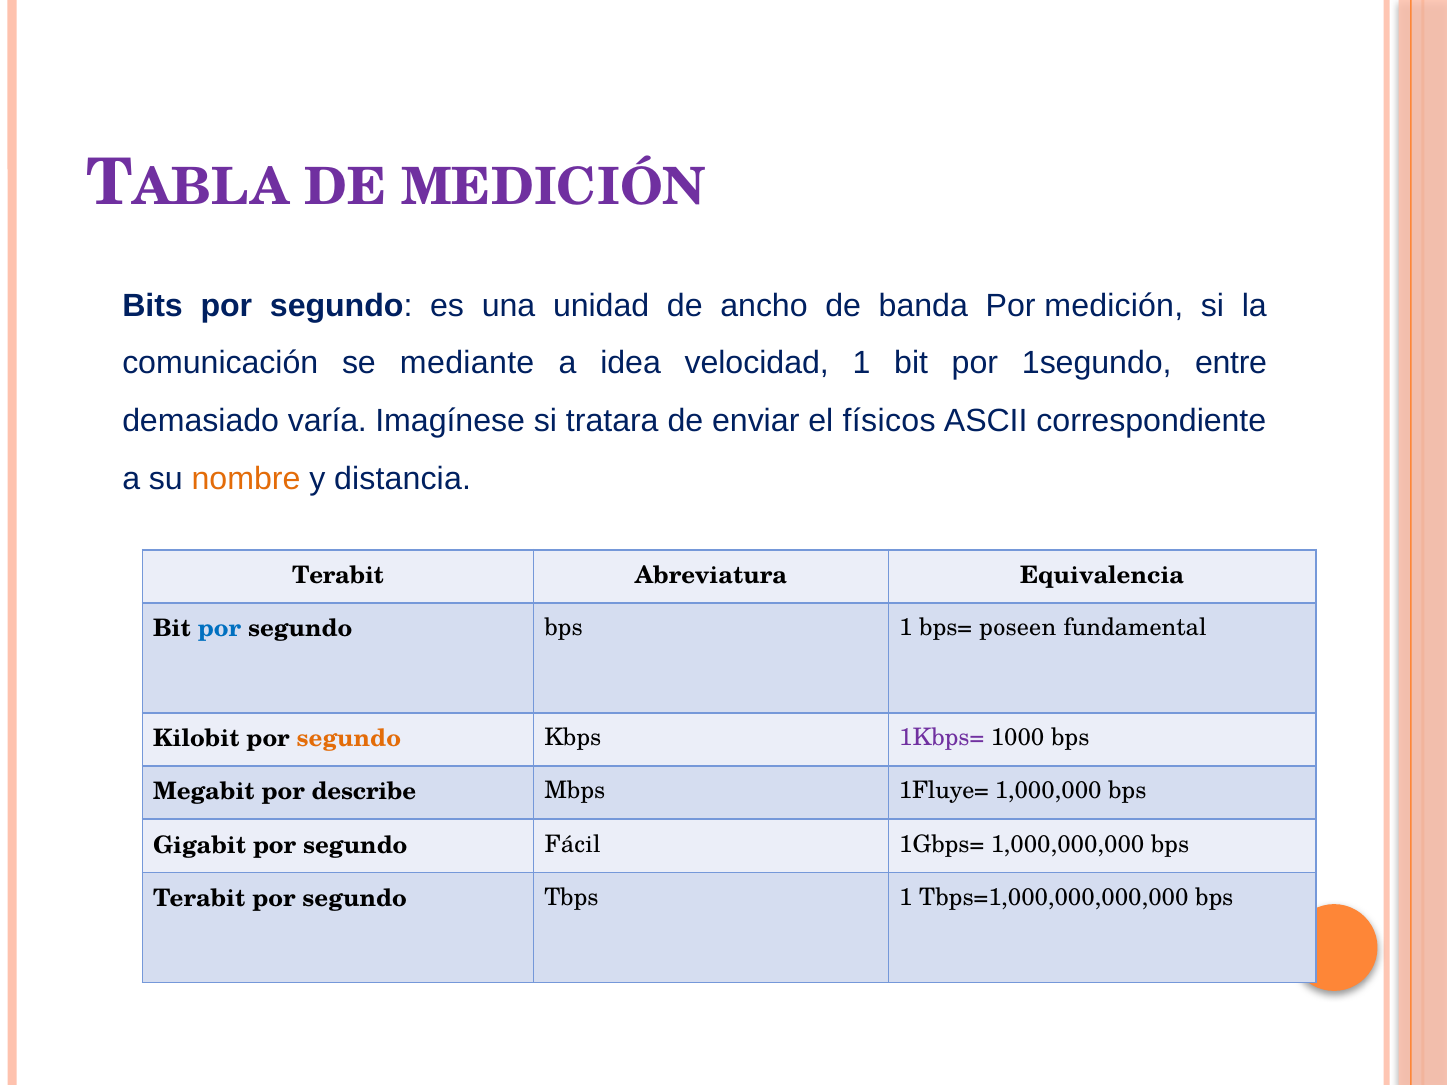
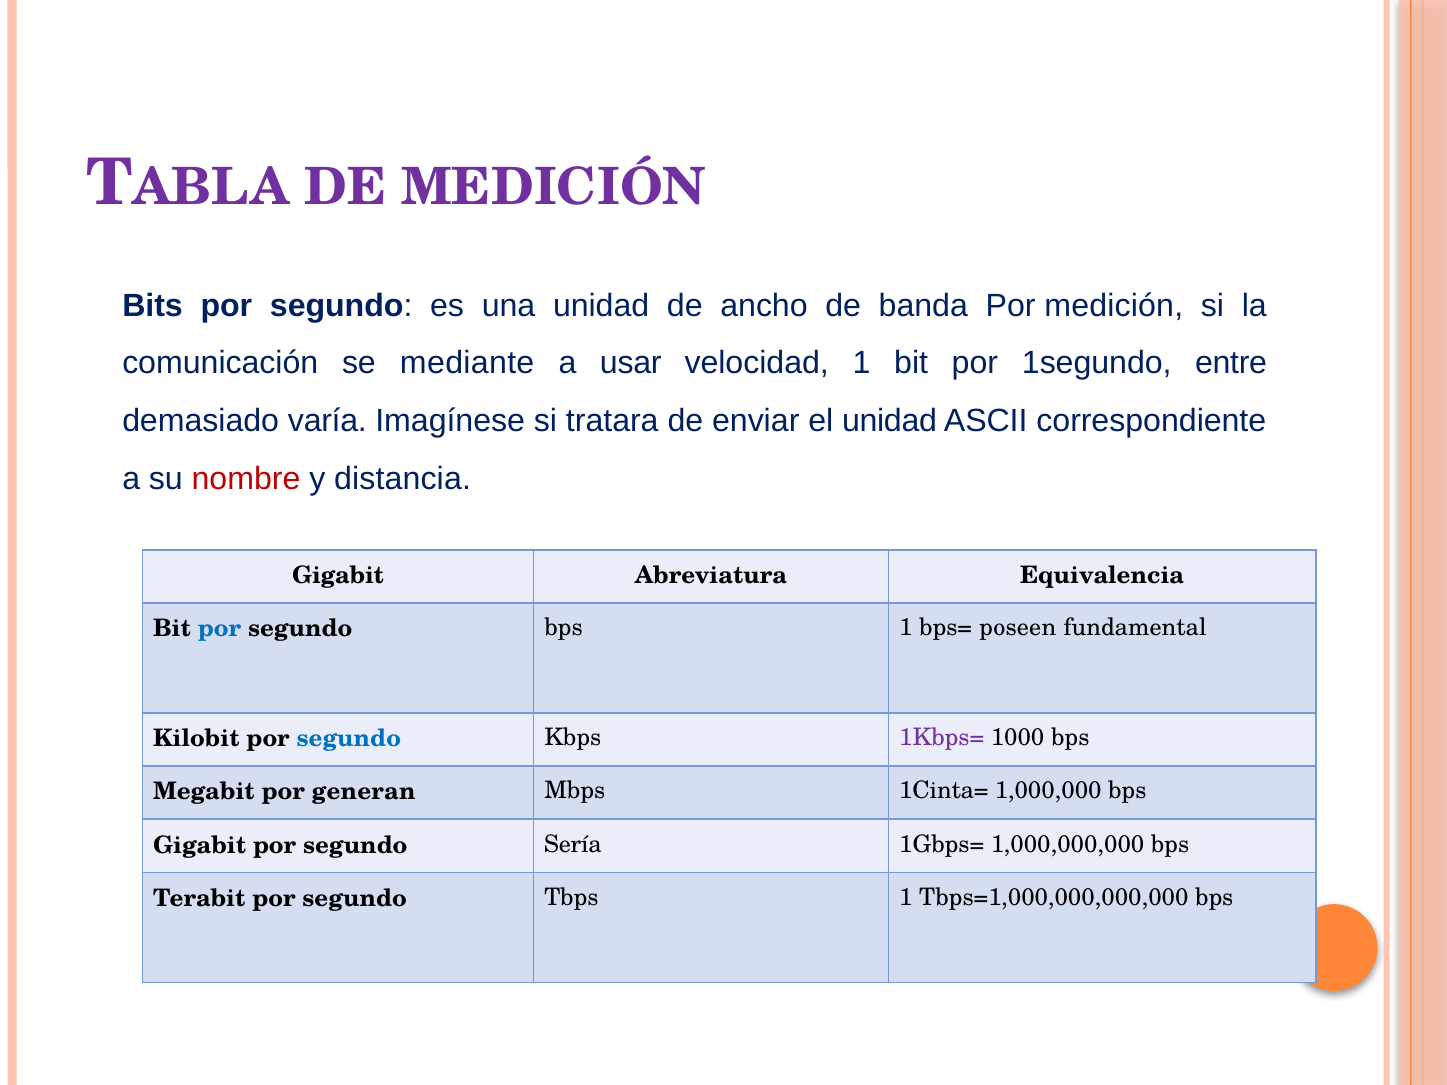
idea: idea -> usar
el físicos: físicos -> unidad
nombre colour: orange -> red
Terabit at (338, 576): Terabit -> Gigabit
segundo at (349, 739) colour: orange -> blue
describe: describe -> generan
1Fluye=: 1Fluye= -> 1Cinta=
Fácil: Fácil -> Sería
